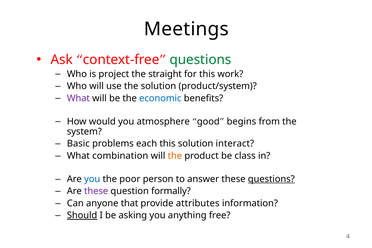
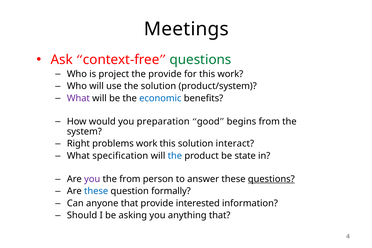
the straight: straight -> provide
atmosphere: atmosphere -> preparation
Basic: Basic -> Right
problems each: each -> work
combination: combination -> specification
the at (175, 156) colour: orange -> blue
class: class -> state
you at (92, 179) colour: blue -> purple
the poor: poor -> from
these at (96, 191) colour: purple -> blue
attributes: attributes -> interested
Should underline: present -> none
anything free: free -> that
